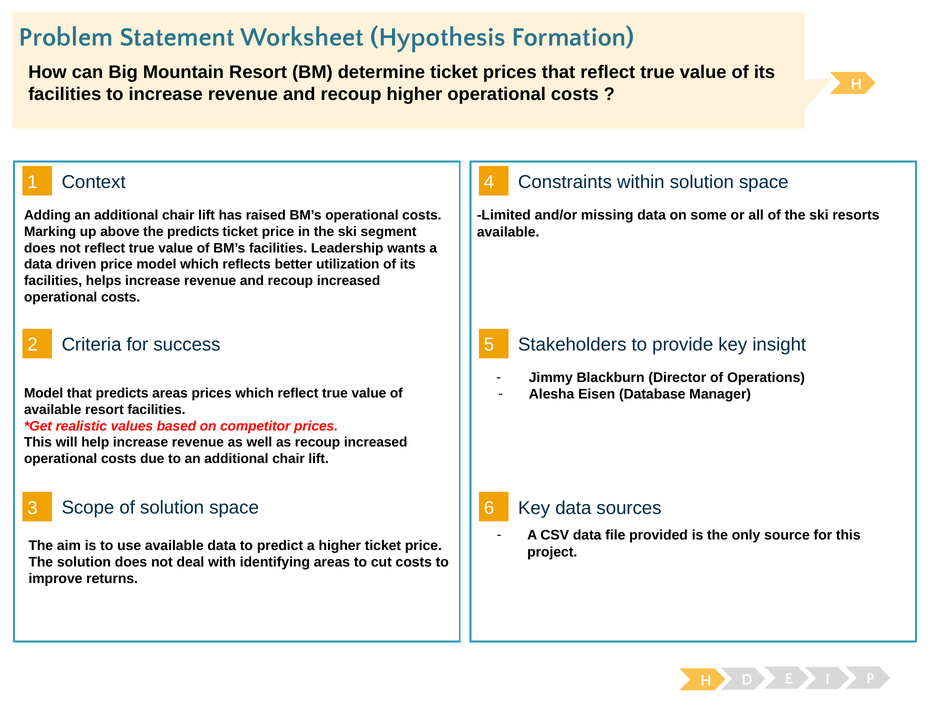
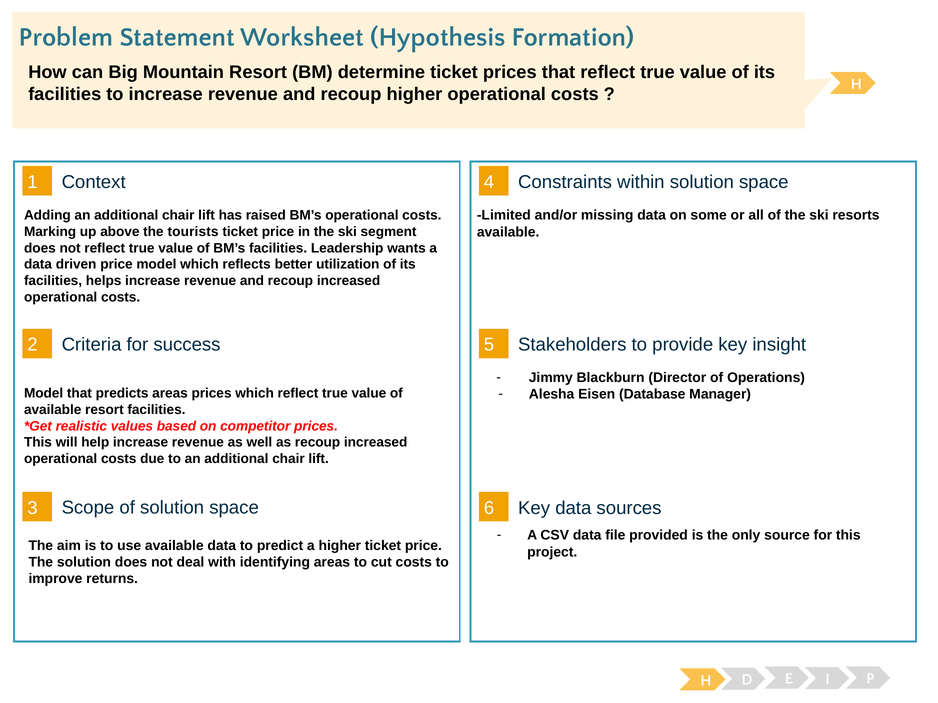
the predicts: predicts -> tourists
